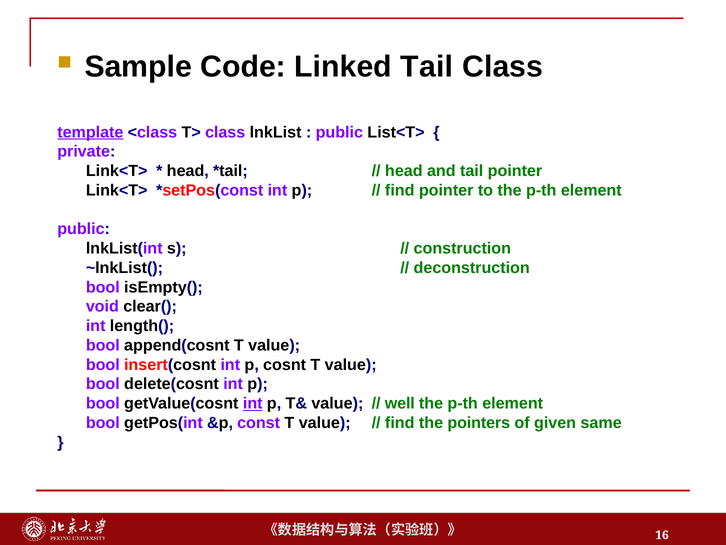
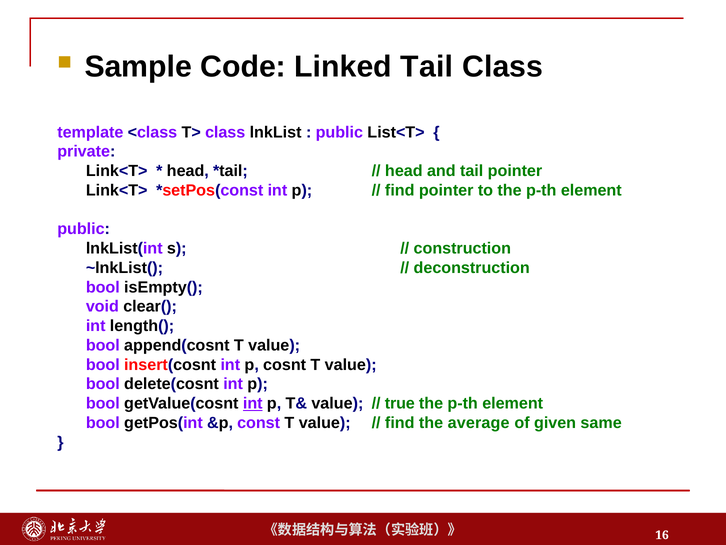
template underline: present -> none
well: well -> true
pointers: pointers -> average
